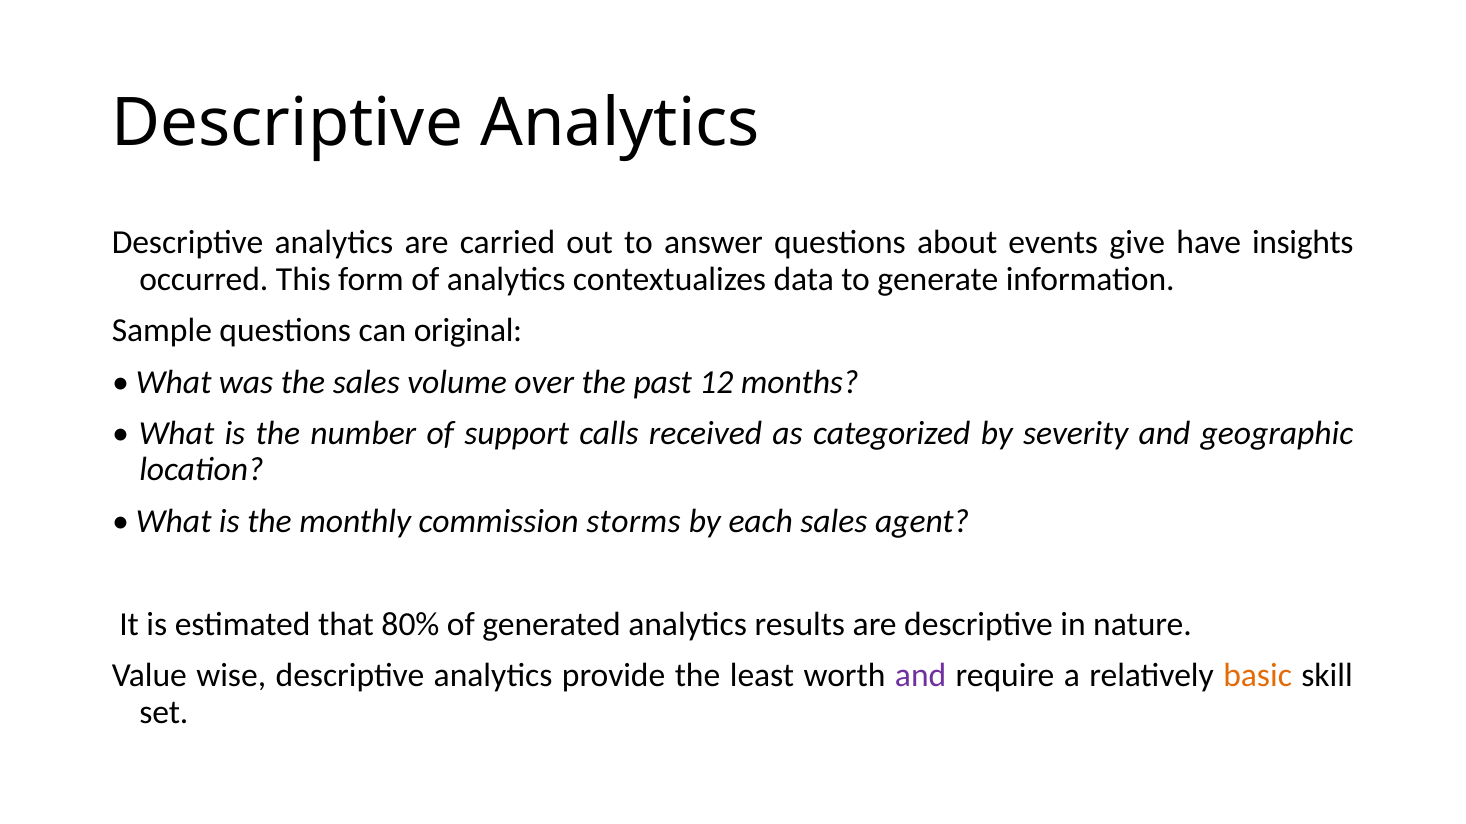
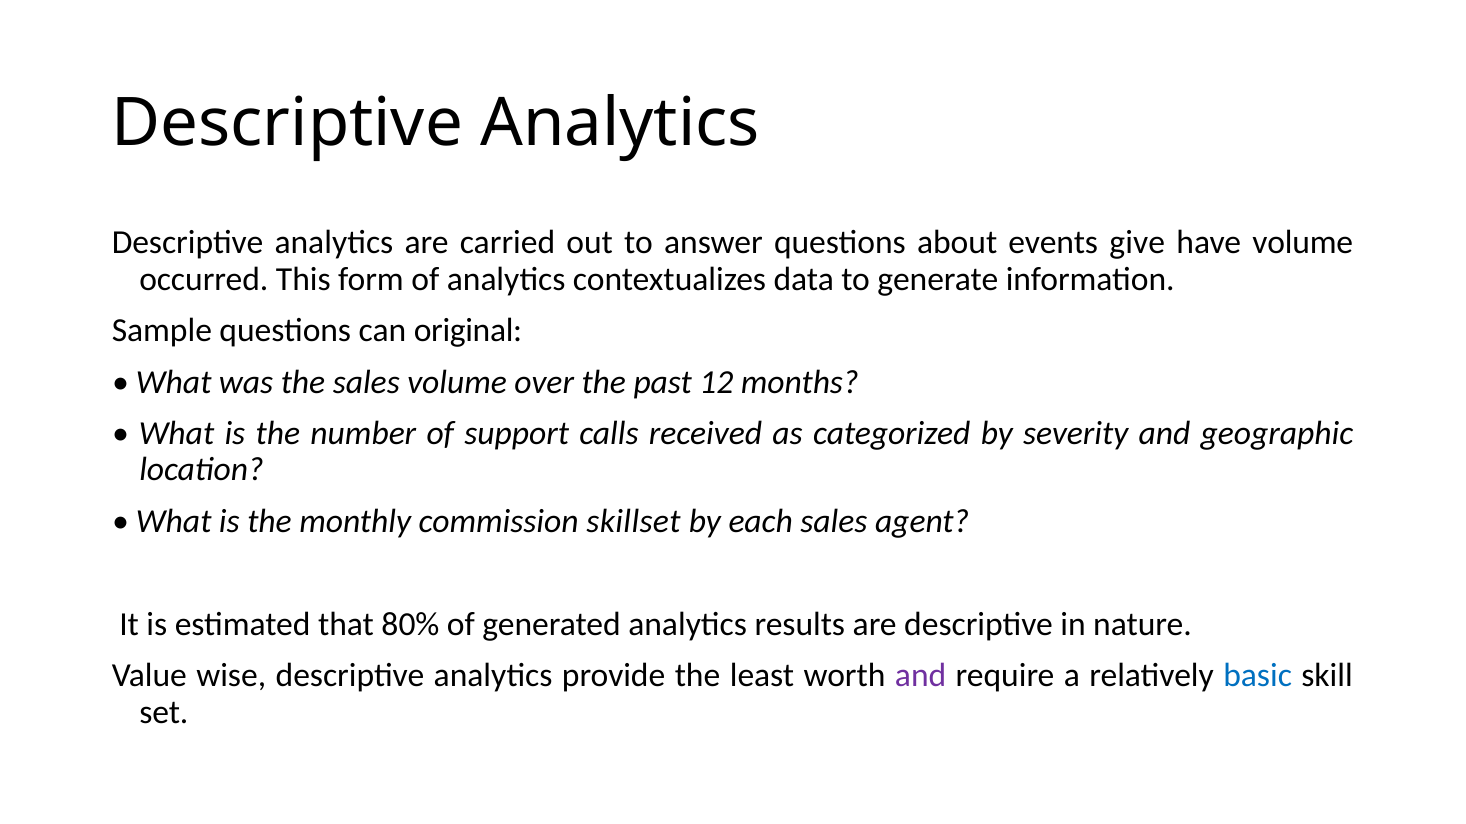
have insights: insights -> volume
storms: storms -> skillset
basic colour: orange -> blue
